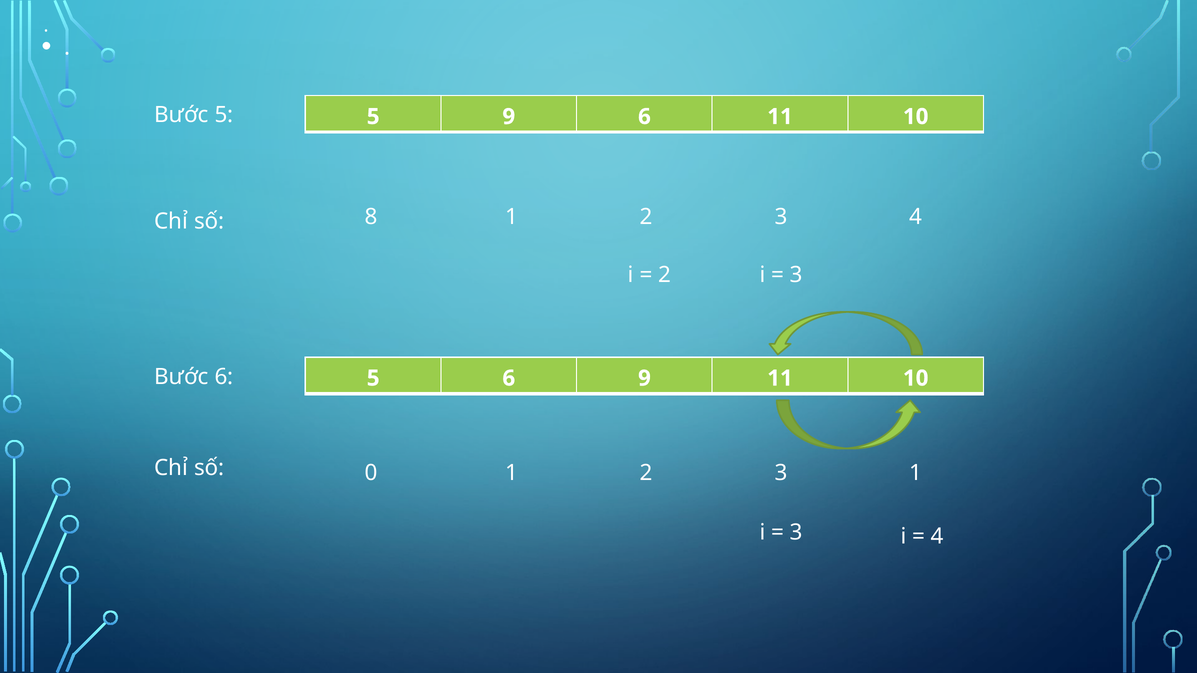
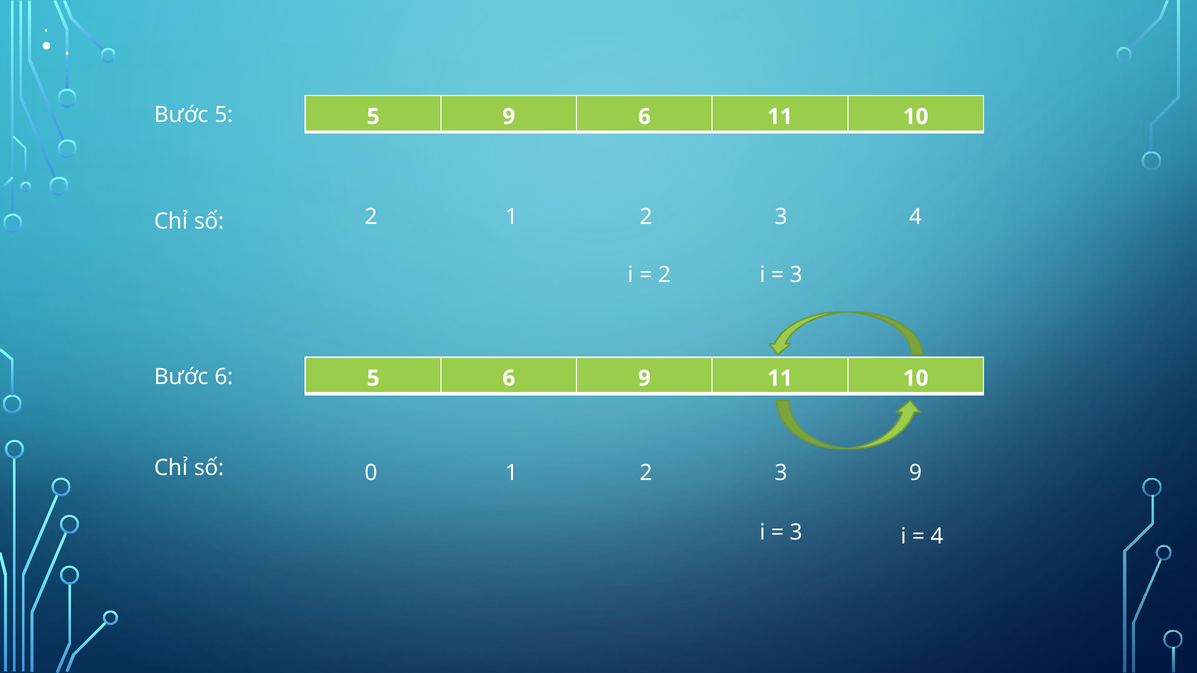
số 8: 8 -> 2
3 1: 1 -> 9
